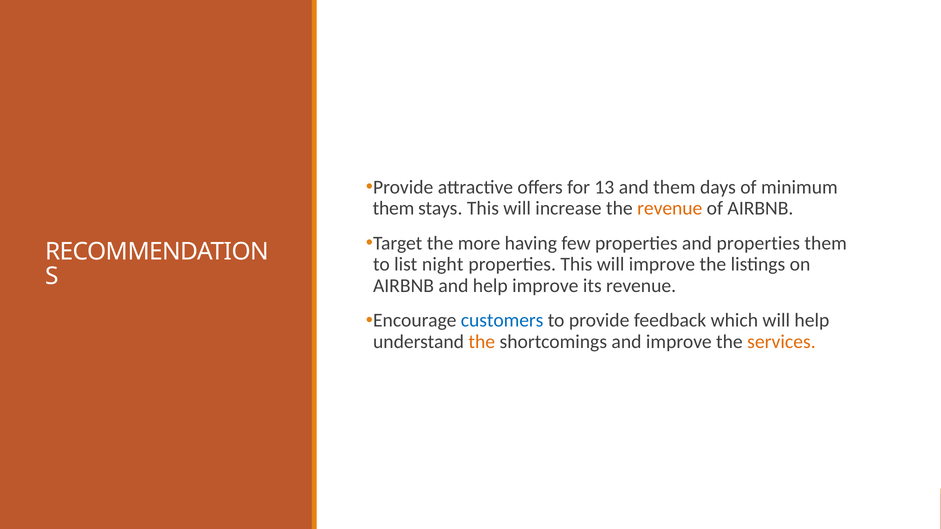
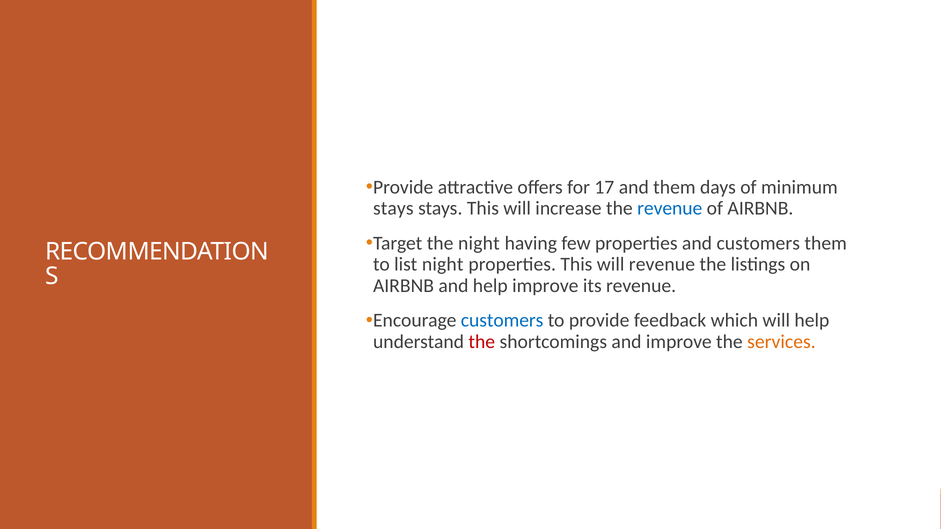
13: 13 -> 17
them at (393, 208): them -> stays
revenue at (670, 208) colour: orange -> blue
the more: more -> night
and properties: properties -> customers
will improve: improve -> revenue
the at (482, 342) colour: orange -> red
